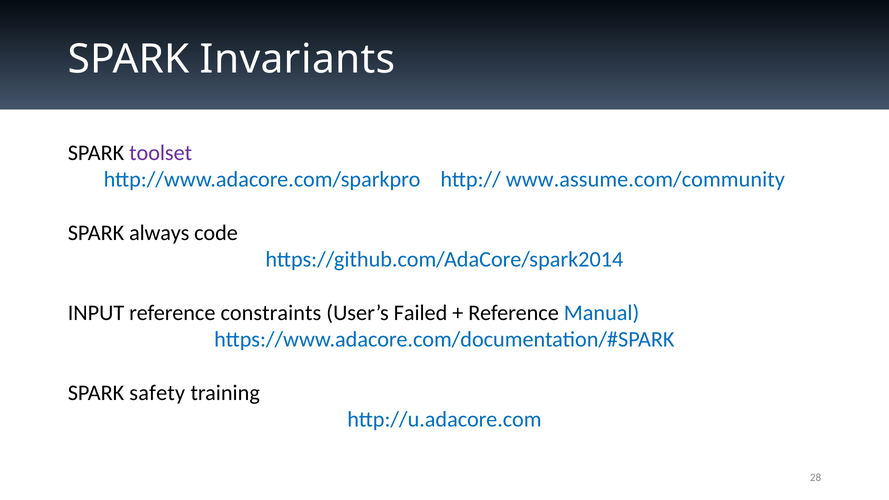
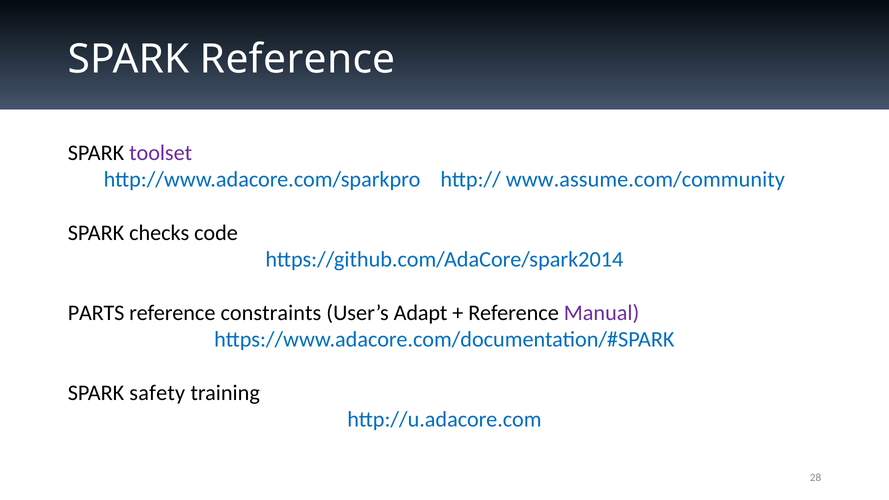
SPARK Invariants: Invariants -> Reference
always: always -> checks
INPUT: INPUT -> PARTS
Failed: Failed -> Adapt
Manual colour: blue -> purple
